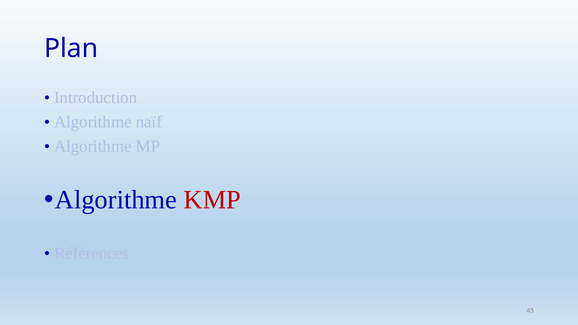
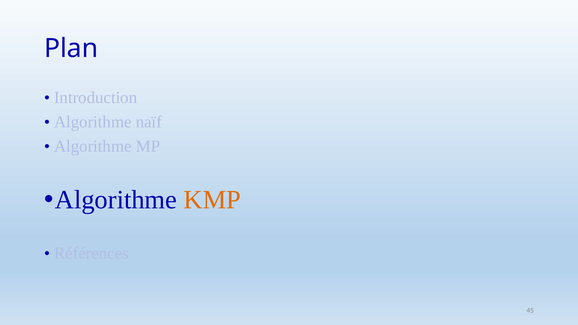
KMP colour: red -> orange
